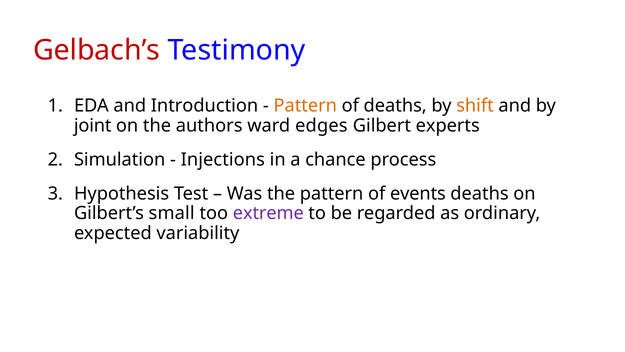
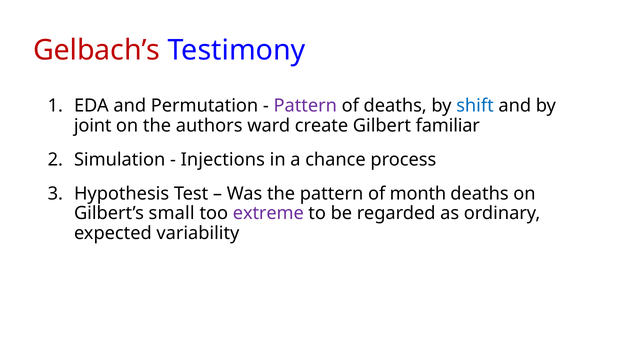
Introduction: Introduction -> Permutation
Pattern at (305, 106) colour: orange -> purple
shift colour: orange -> blue
edges: edges -> create
experts: experts -> familiar
events: events -> month
